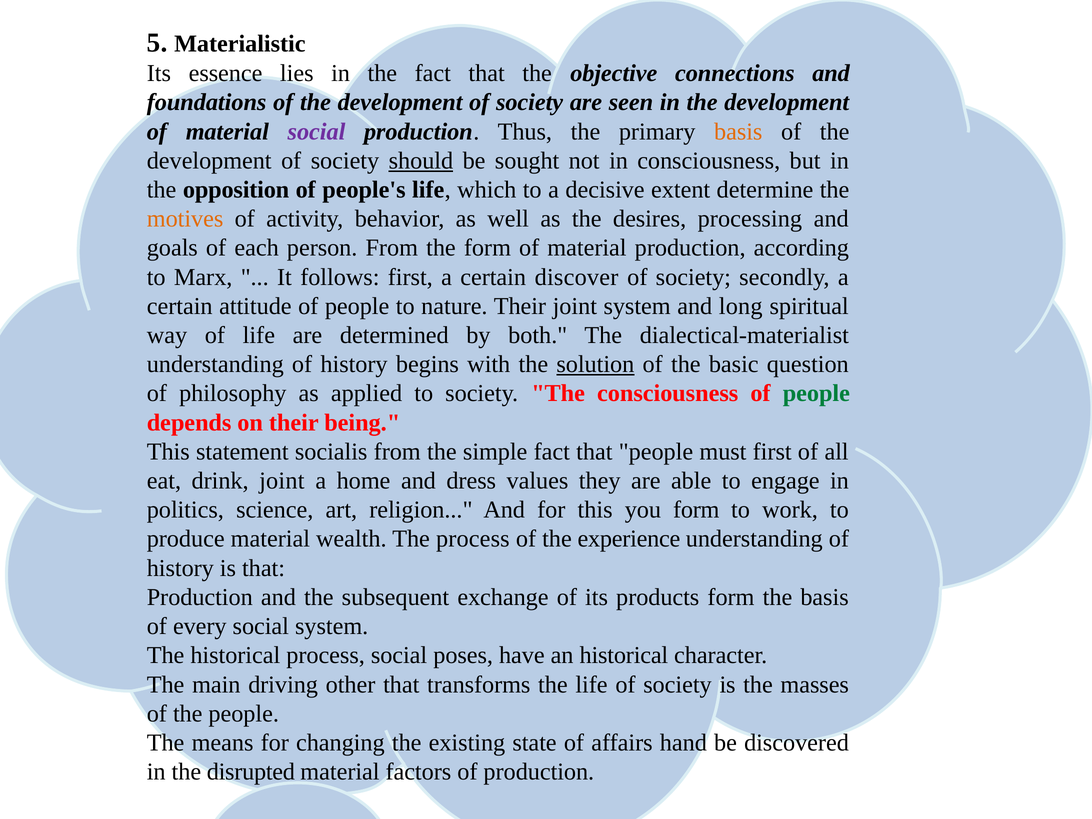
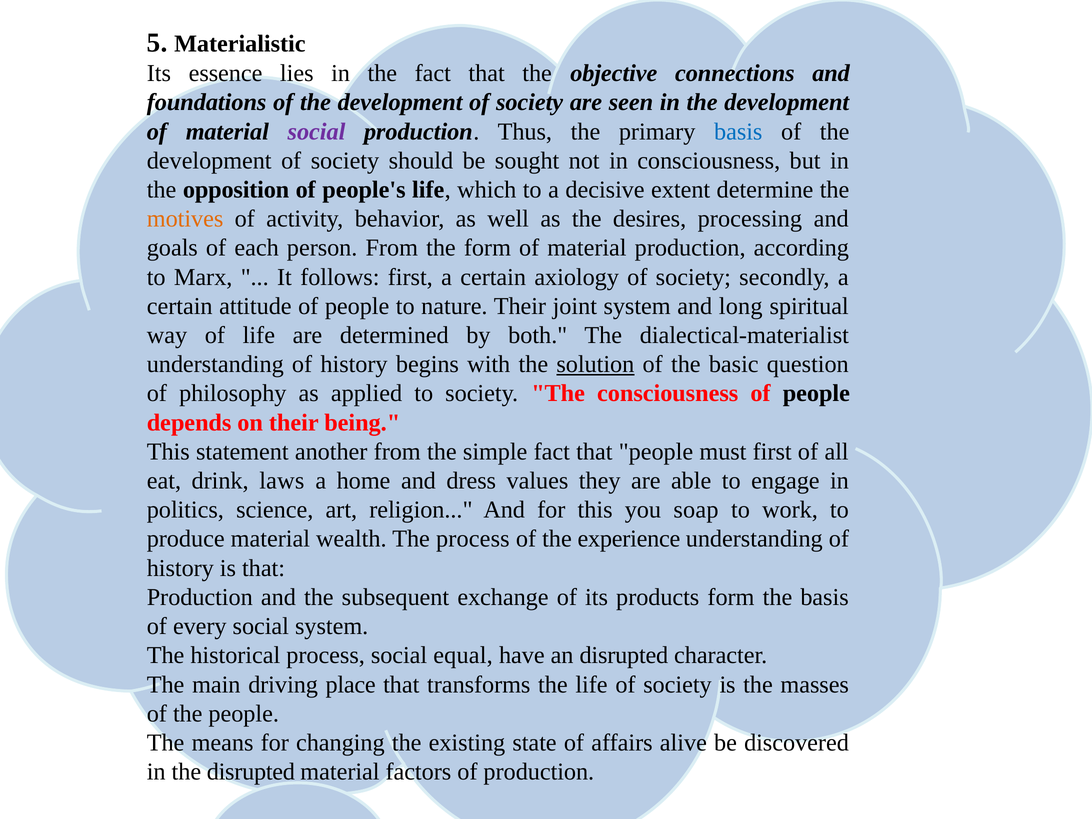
basis at (738, 132) colour: orange -> blue
should underline: present -> none
discover: discover -> axiology
people at (816, 393) colour: green -> black
socialis: socialis -> another
drink joint: joint -> laws
you form: form -> soap
poses: poses -> equal
an historical: historical -> disrupted
other: other -> place
hand: hand -> alive
